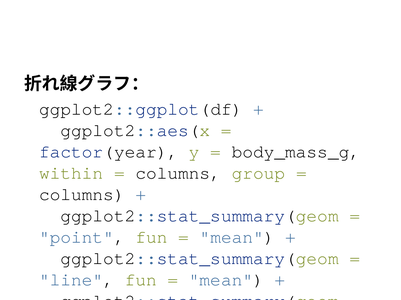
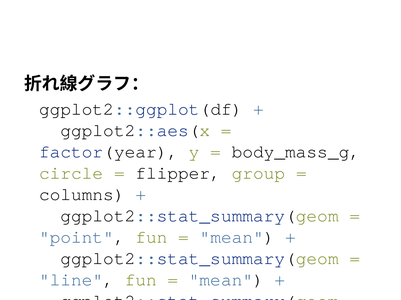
within: within -> circle
columns at (178, 173): columns -> flipper
